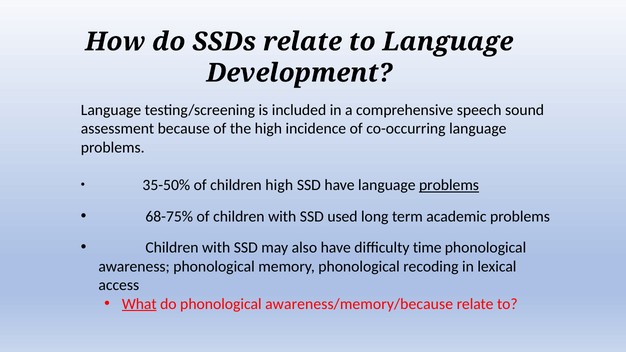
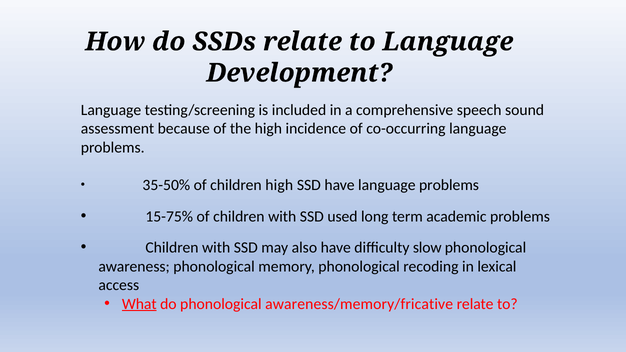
problems at (449, 185) underline: present -> none
68-75%: 68-75% -> 15-75%
time: time -> slow
awareness/memory/because: awareness/memory/because -> awareness/memory/fricative
